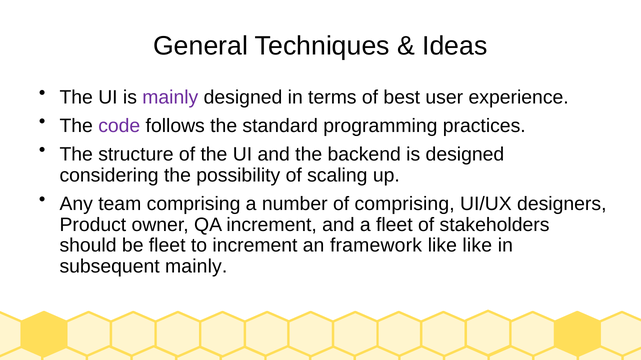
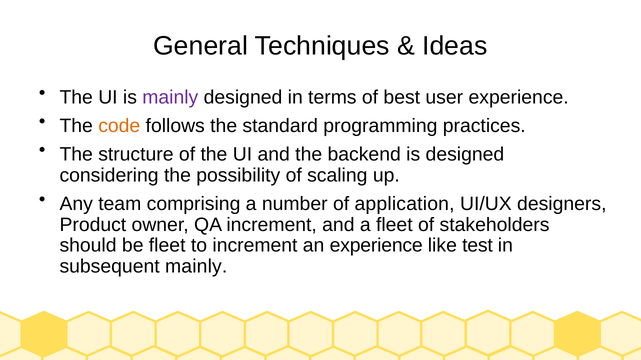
code colour: purple -> orange
of comprising: comprising -> application
an framework: framework -> experience
like like: like -> test
